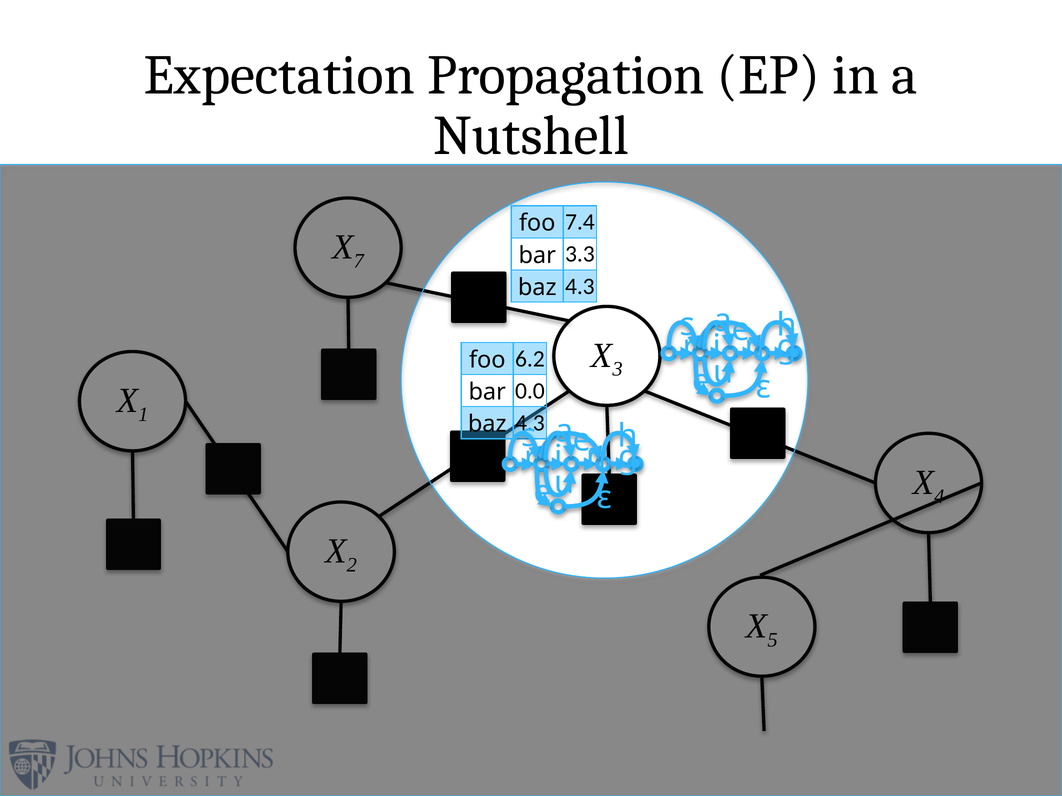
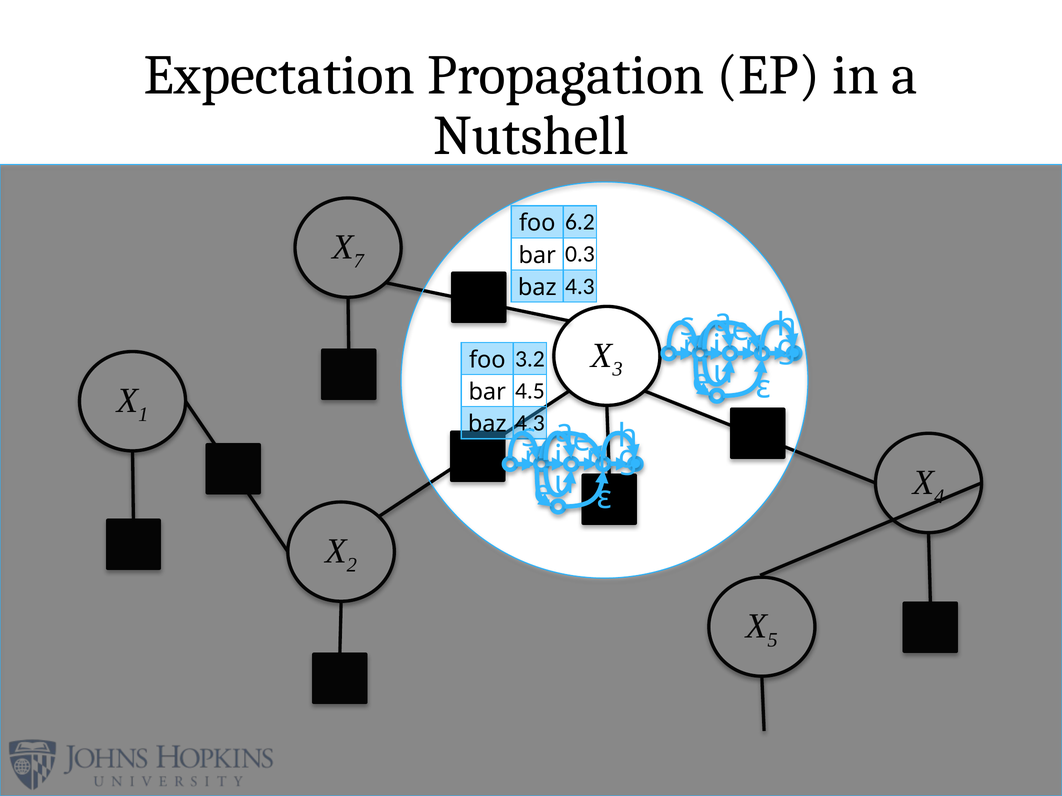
7.4: 7.4 -> 6.2
3.3: 3.3 -> 0.3
6.2: 6.2 -> 3.2
0.0: 0.0 -> 4.5
